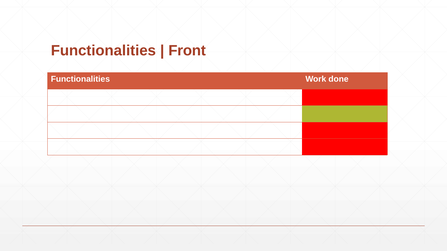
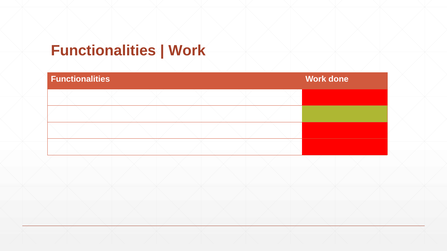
Front at (187, 51): Front -> Work
